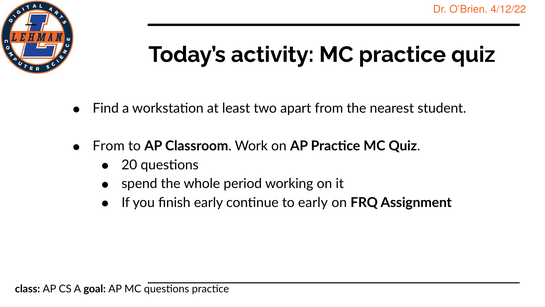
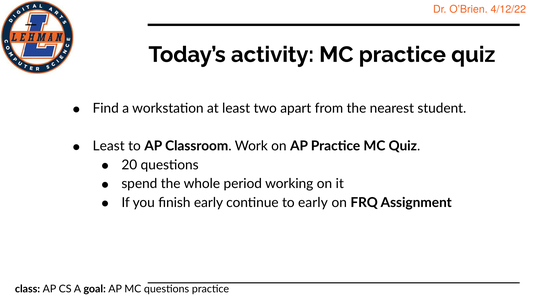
From at (109, 146): From -> Least
